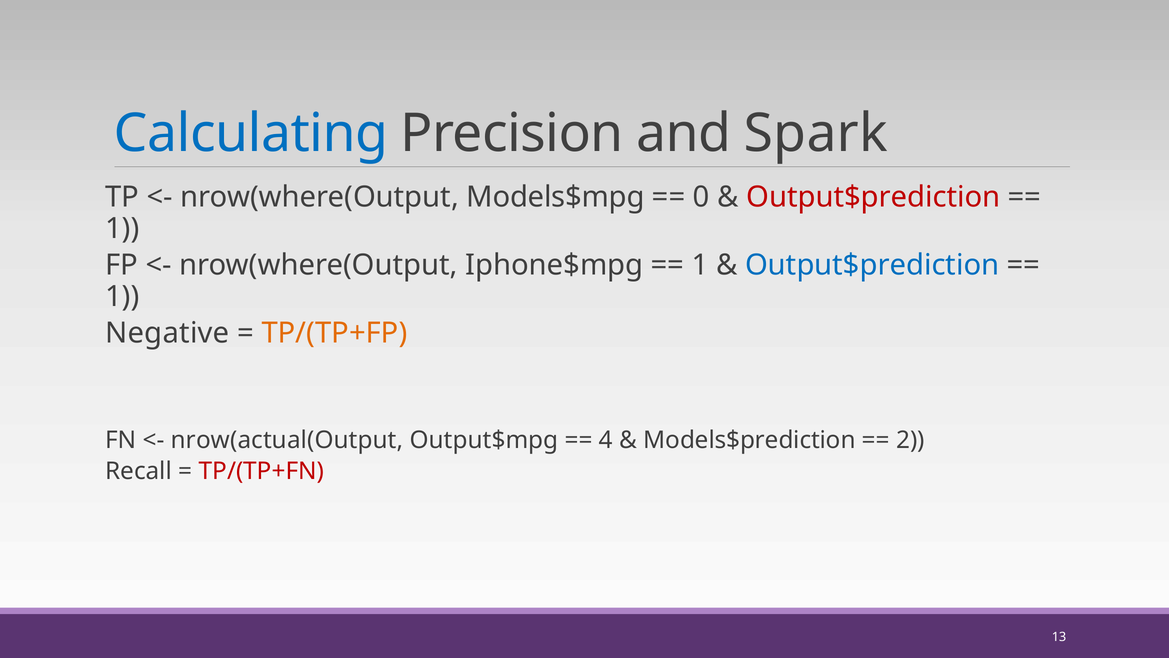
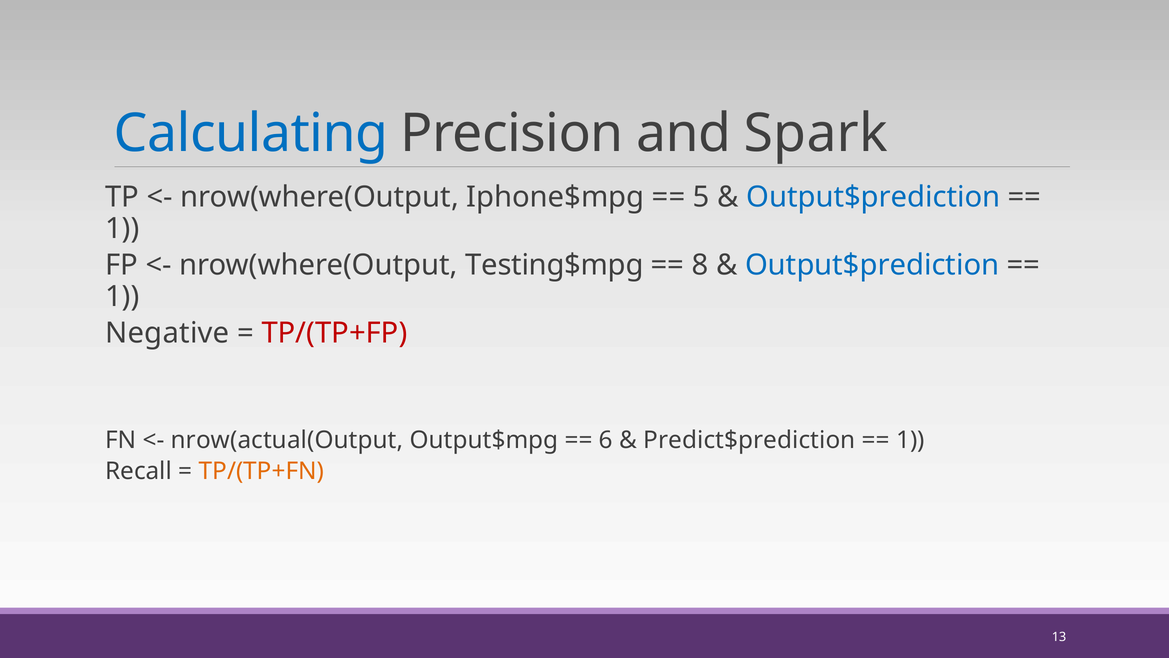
Models$mpg: Models$mpg -> Iphone$mpg
0: 0 -> 5
Output$prediction at (873, 197) colour: red -> blue
Iphone$mpg: Iphone$mpg -> Testing$mpg
1 at (700, 265): 1 -> 8
TP/(TP+FP colour: orange -> red
4: 4 -> 6
Models$prediction: Models$prediction -> Predict$prediction
2 at (910, 440): 2 -> 1
TP/(TP+FN colour: red -> orange
